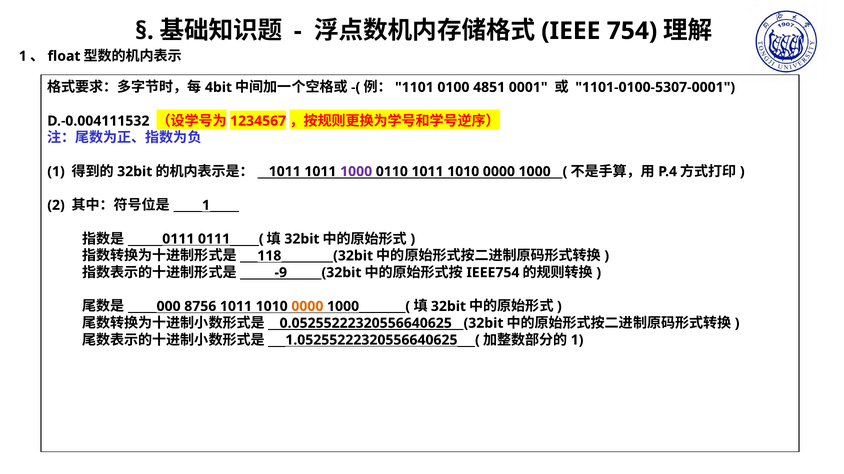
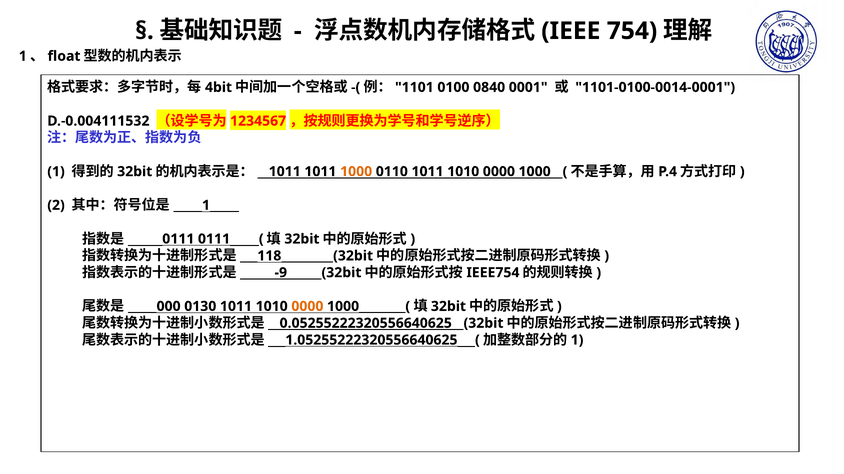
4851: 4851 -> 0840
1101-0100-5307-0001: 1101-0100-5307-0001 -> 1101-0100-0014-0001
1000 colour: purple -> orange
8756: 8756 -> 0130
